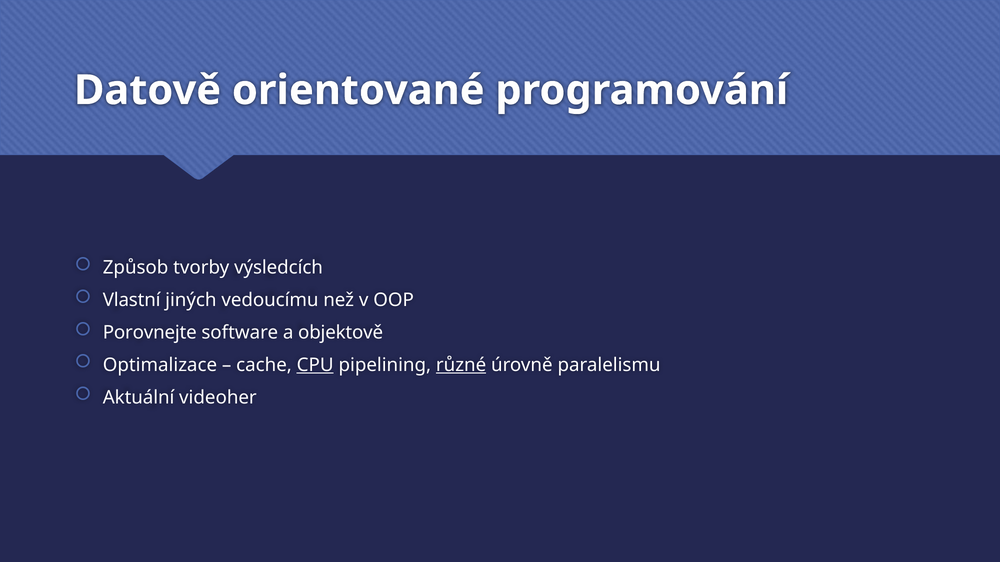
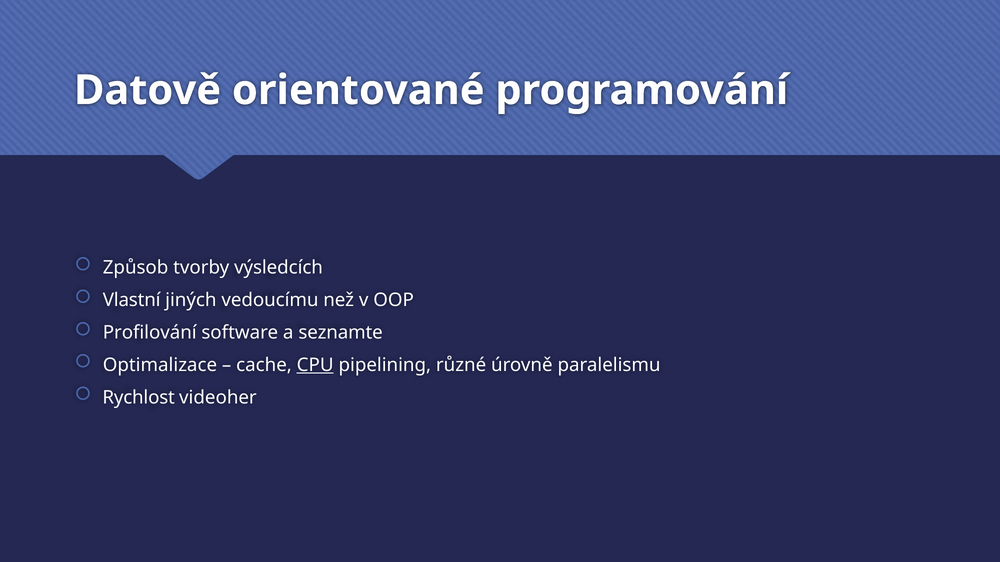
Porovnejte: Porovnejte -> Profilování
objektově: objektově -> seznamte
různé underline: present -> none
Aktuální: Aktuální -> Rychlost
